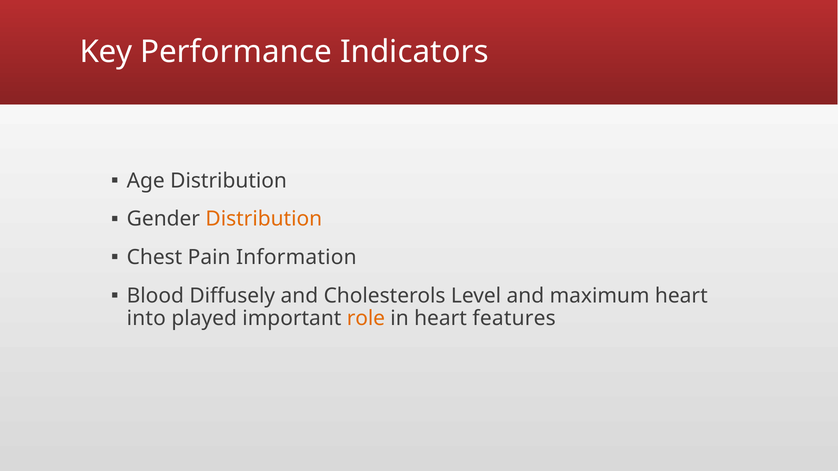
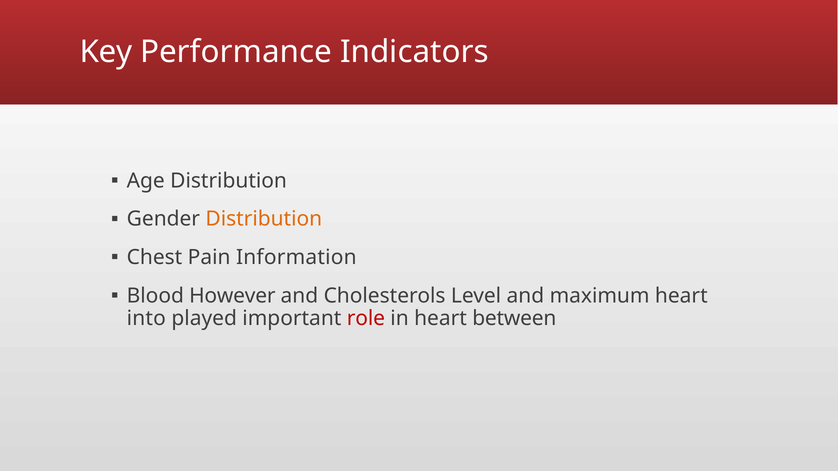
Diffusely: Diffusely -> However
role colour: orange -> red
features: features -> between
